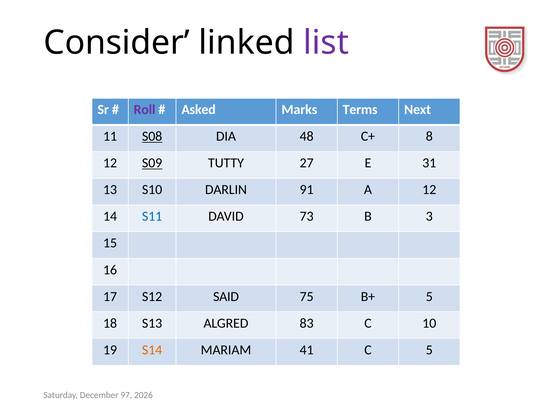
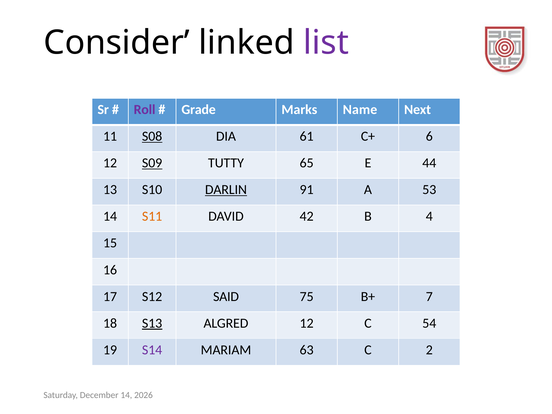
Asked: Asked -> Grade
Terms: Terms -> Name
48: 48 -> 61
8: 8 -> 6
27: 27 -> 65
31: 31 -> 44
DARLIN underline: none -> present
A 12: 12 -> 53
S11 colour: blue -> orange
73: 73 -> 42
3: 3 -> 4
B+ 5: 5 -> 7
S13 underline: none -> present
ALGRED 83: 83 -> 12
10: 10 -> 54
S14 colour: orange -> purple
41: 41 -> 63
C 5: 5 -> 2
December 97: 97 -> 14
